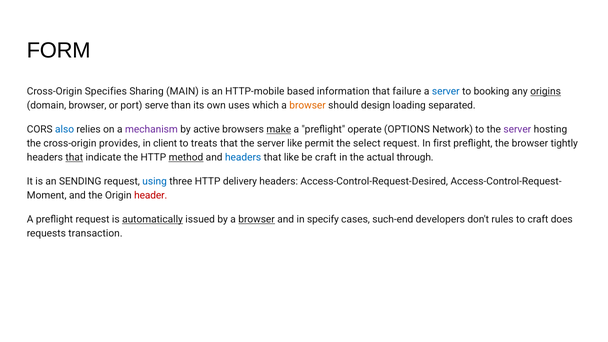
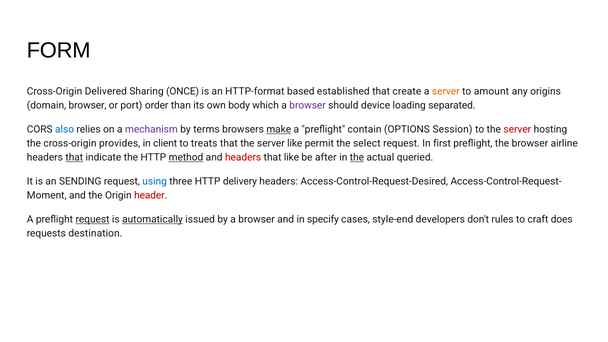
Specifies: Specifies -> Delivered
MAIN: MAIN -> ONCE
HTTP-mobile: HTTP-mobile -> HTTP-format
information: information -> established
failure: failure -> create
server at (446, 91) colour: blue -> orange
booking: booking -> amount
origins underline: present -> none
serve: serve -> order
uses: uses -> body
browser at (308, 105) colour: orange -> purple
design: design -> device
active: active -> terms
operate: operate -> contain
Network: Network -> Session
server at (517, 129) colour: purple -> red
tightly: tightly -> airline
headers at (243, 157) colour: blue -> red
be craft: craft -> after
the at (357, 157) underline: none -> present
through: through -> queried
request at (93, 220) underline: none -> present
browser at (257, 220) underline: present -> none
such-end: such-end -> style-end
transaction: transaction -> destination
